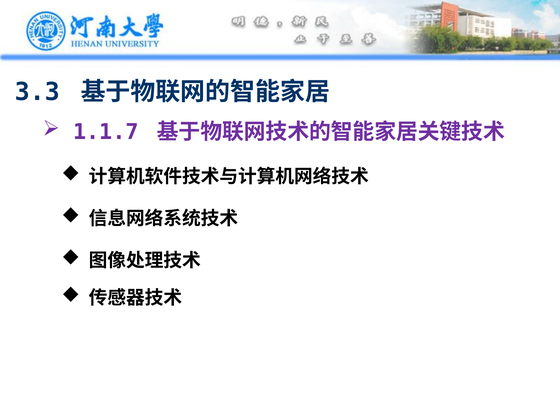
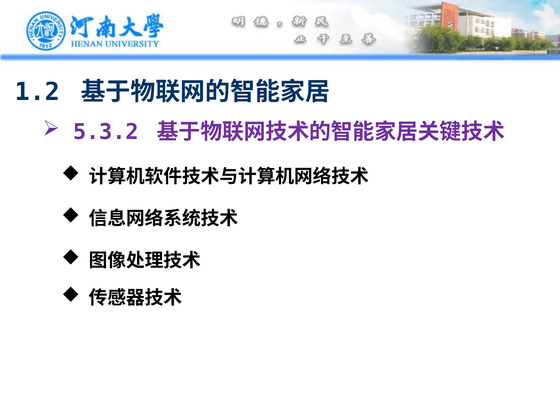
3.3: 3.3 -> 1.2
1.1.7: 1.1.7 -> 5.3.2
